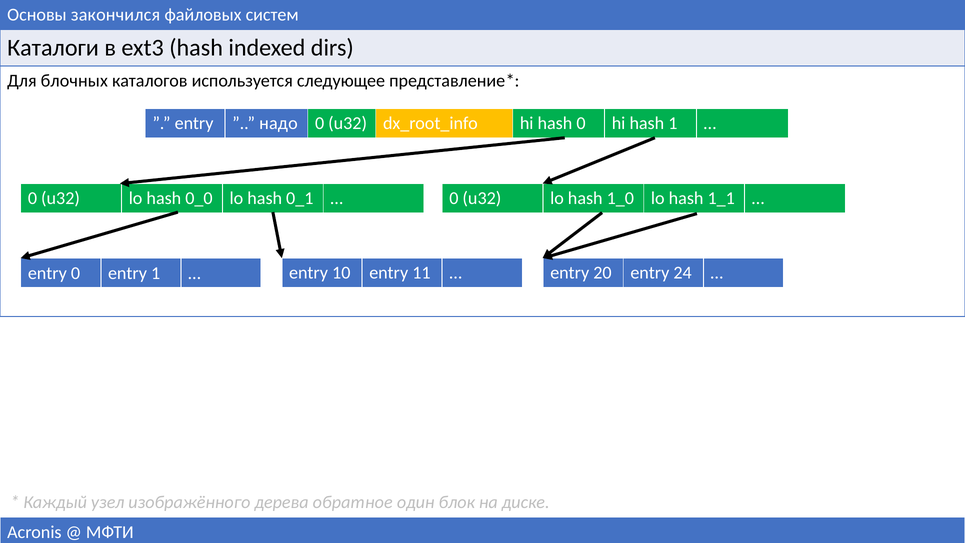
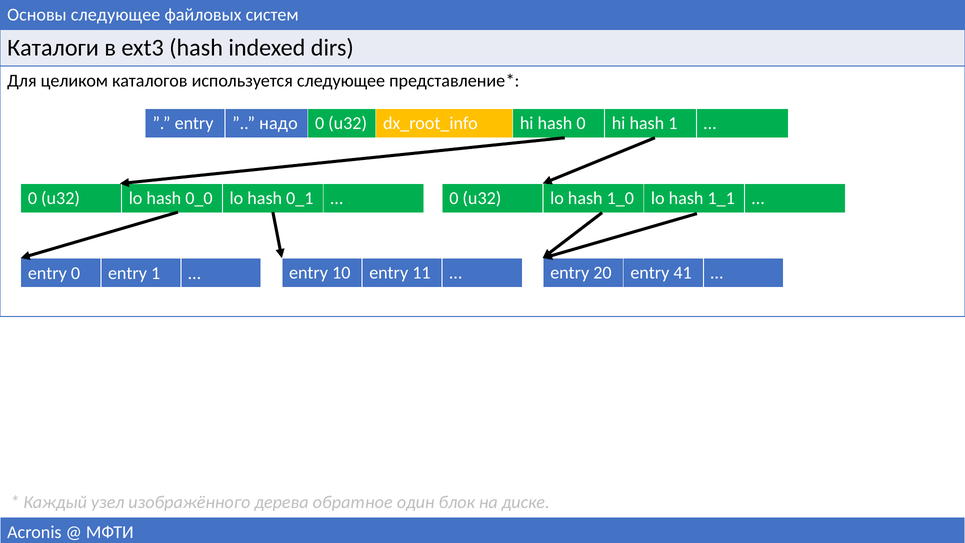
Основы закончился: закончился -> следующее
блочных: блочных -> целиком
24: 24 -> 41
